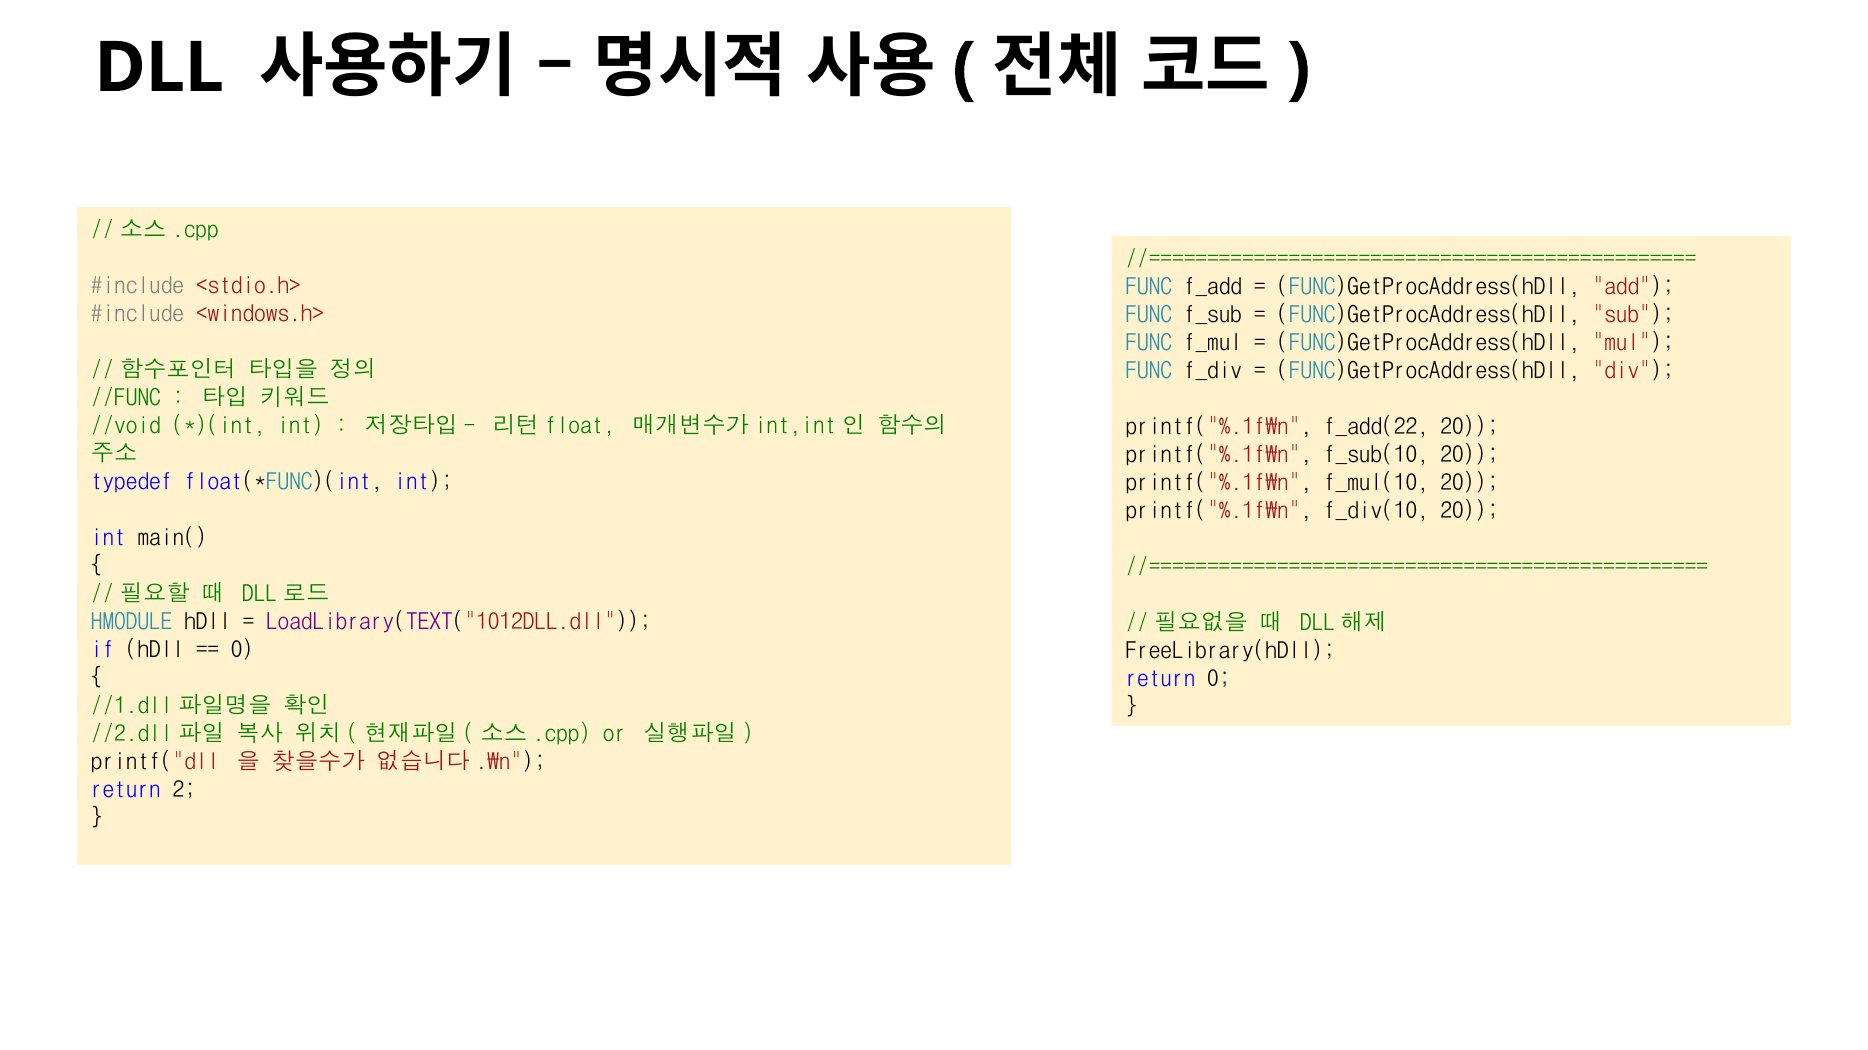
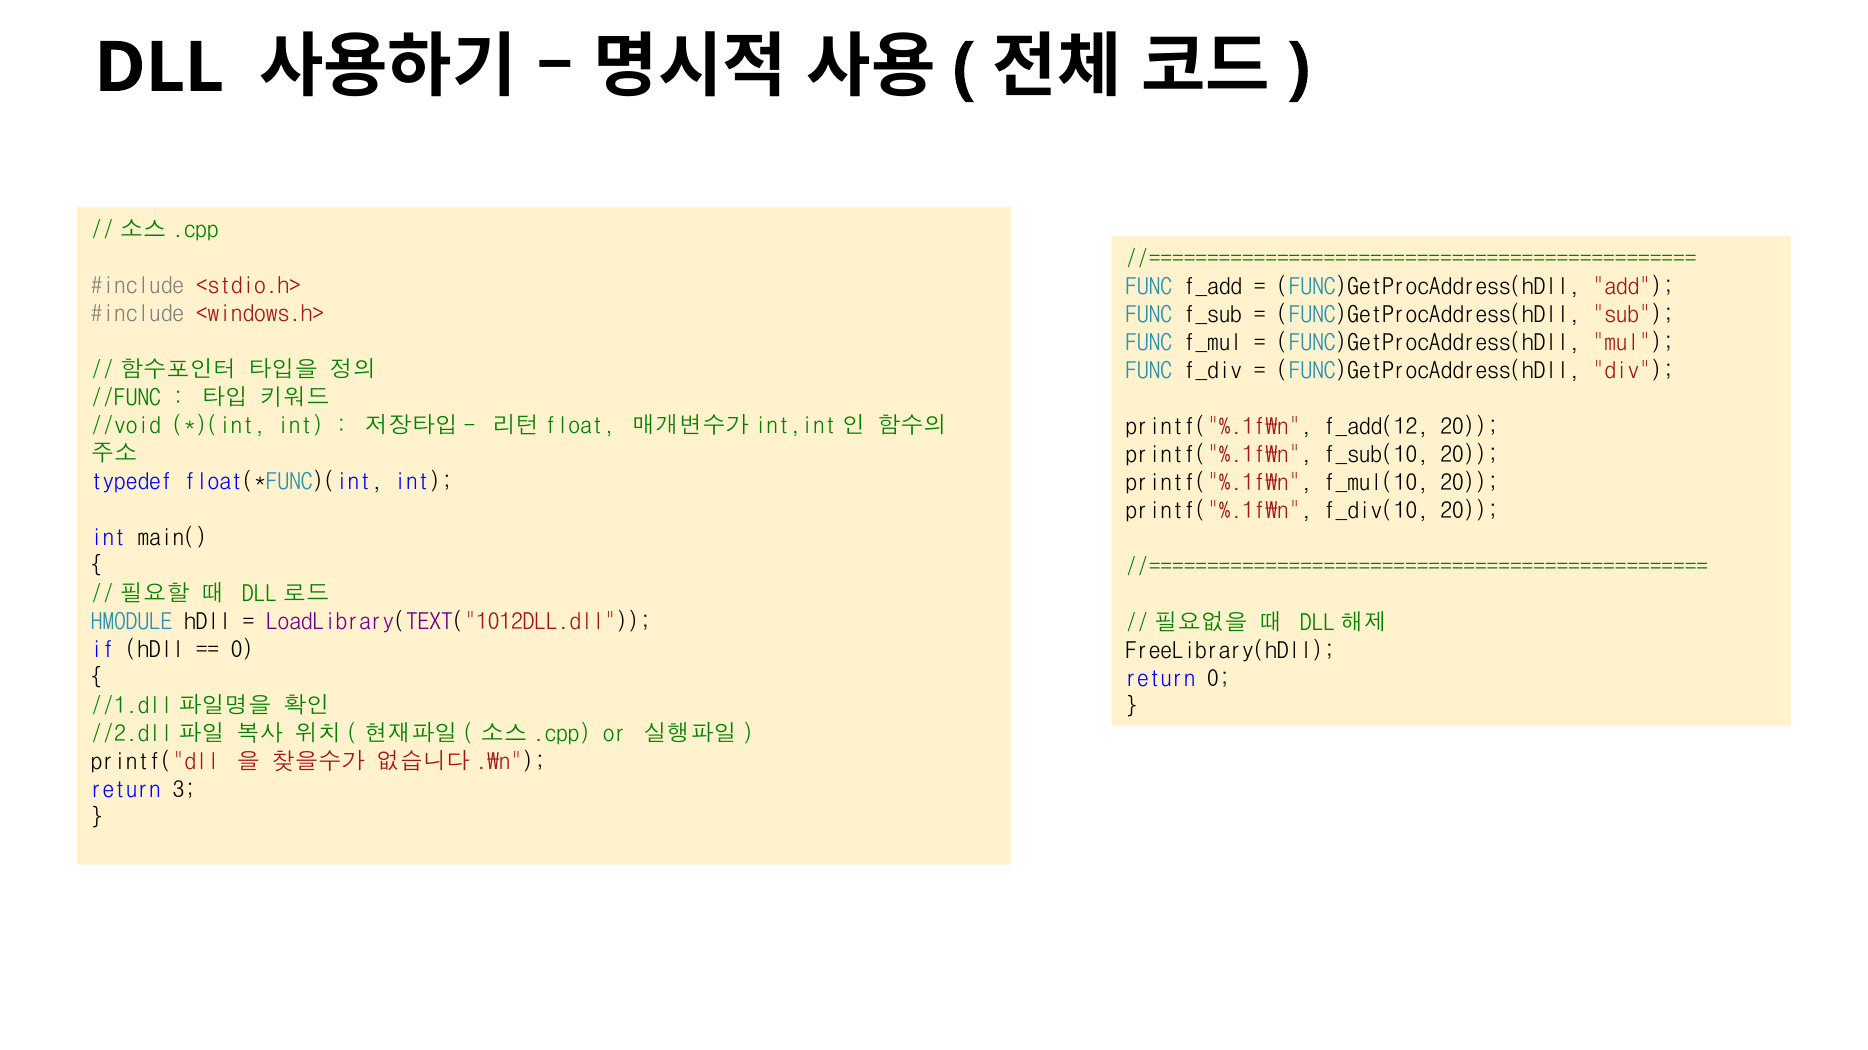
f_add(22: f_add(22 -> f_add(12
2: 2 -> 3
